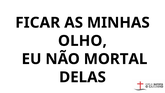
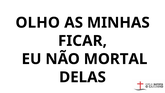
FICAR: FICAR -> OLHO
OLHO: OLHO -> FICAR
